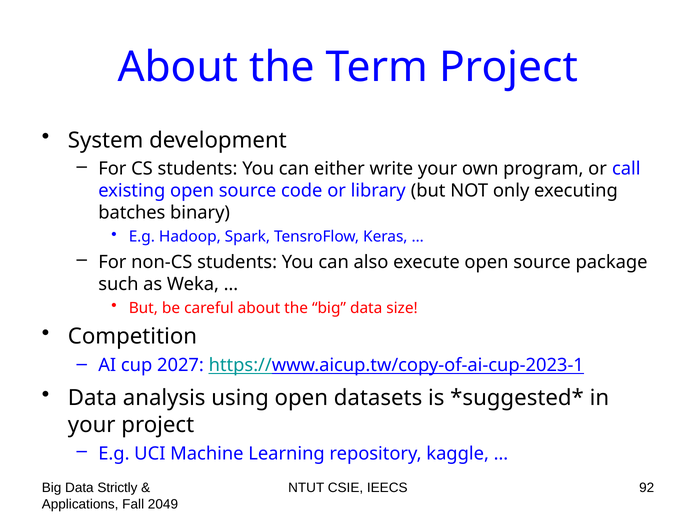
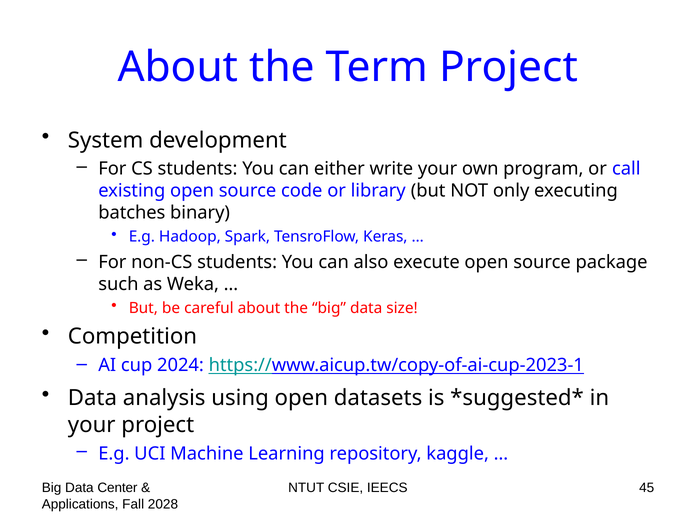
2027: 2027 -> 2024
Strictly: Strictly -> Center
92: 92 -> 45
2049: 2049 -> 2028
